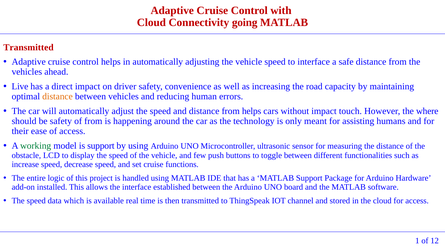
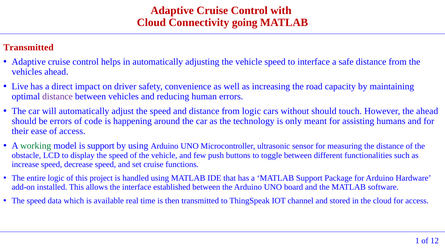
distance at (58, 97) colour: orange -> purple
from helps: helps -> logic
without impact: impact -> should
the where: where -> ahead
be safety: safety -> errors
of from: from -> code
